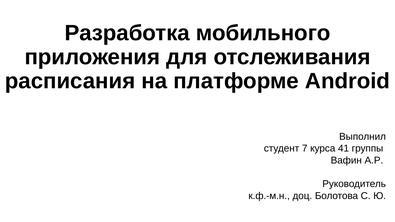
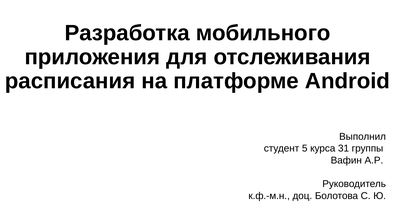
7: 7 -> 5
41: 41 -> 31
